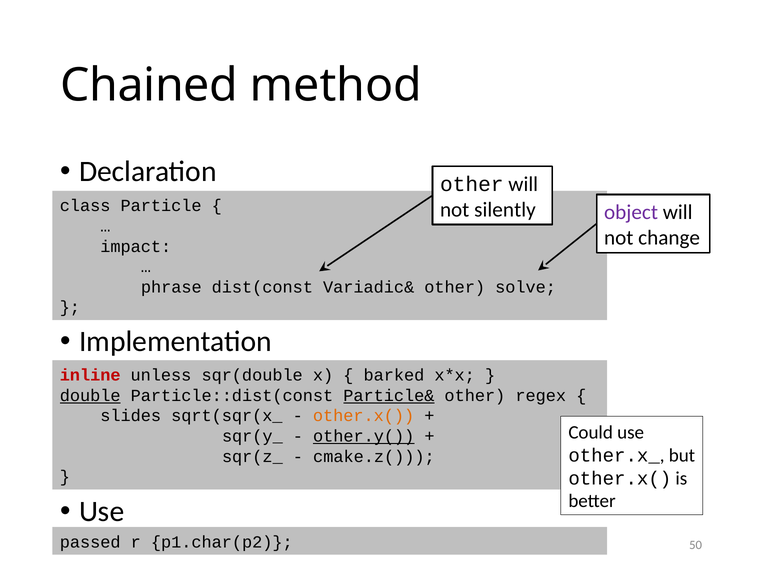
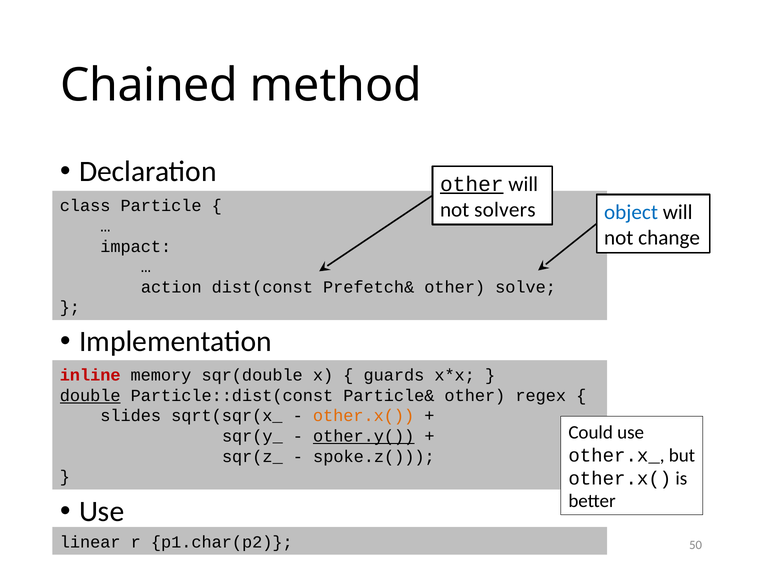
other at (472, 184) underline: none -> present
silently: silently -> solvers
object colour: purple -> blue
phrase: phrase -> action
Variadic&: Variadic& -> Prefetch&
unless: unless -> memory
barked: barked -> guards
Particle& underline: present -> none
cmake.z(: cmake.z( -> spoke.z(
passed: passed -> linear
